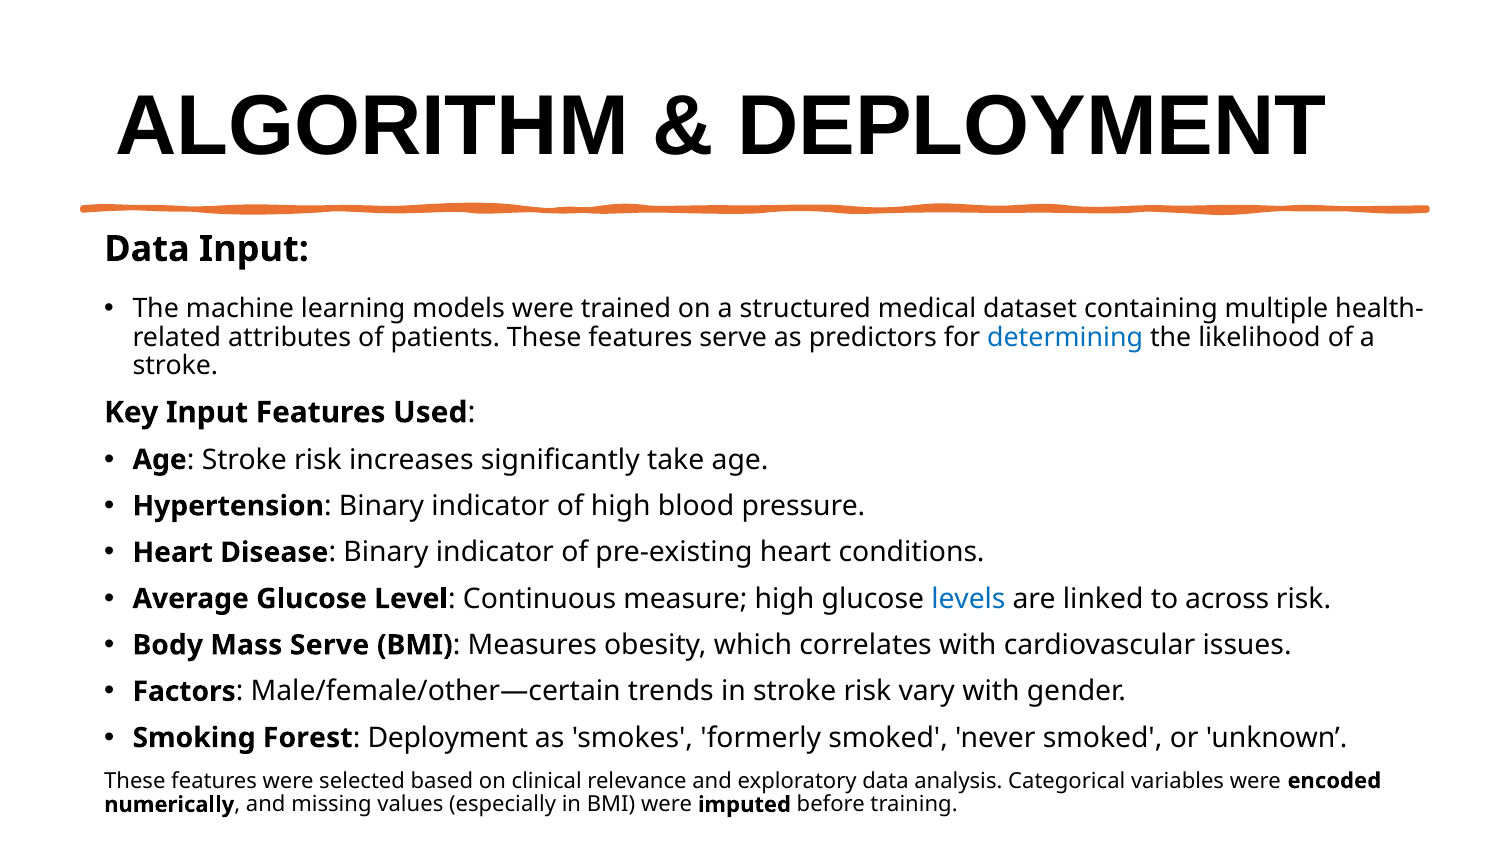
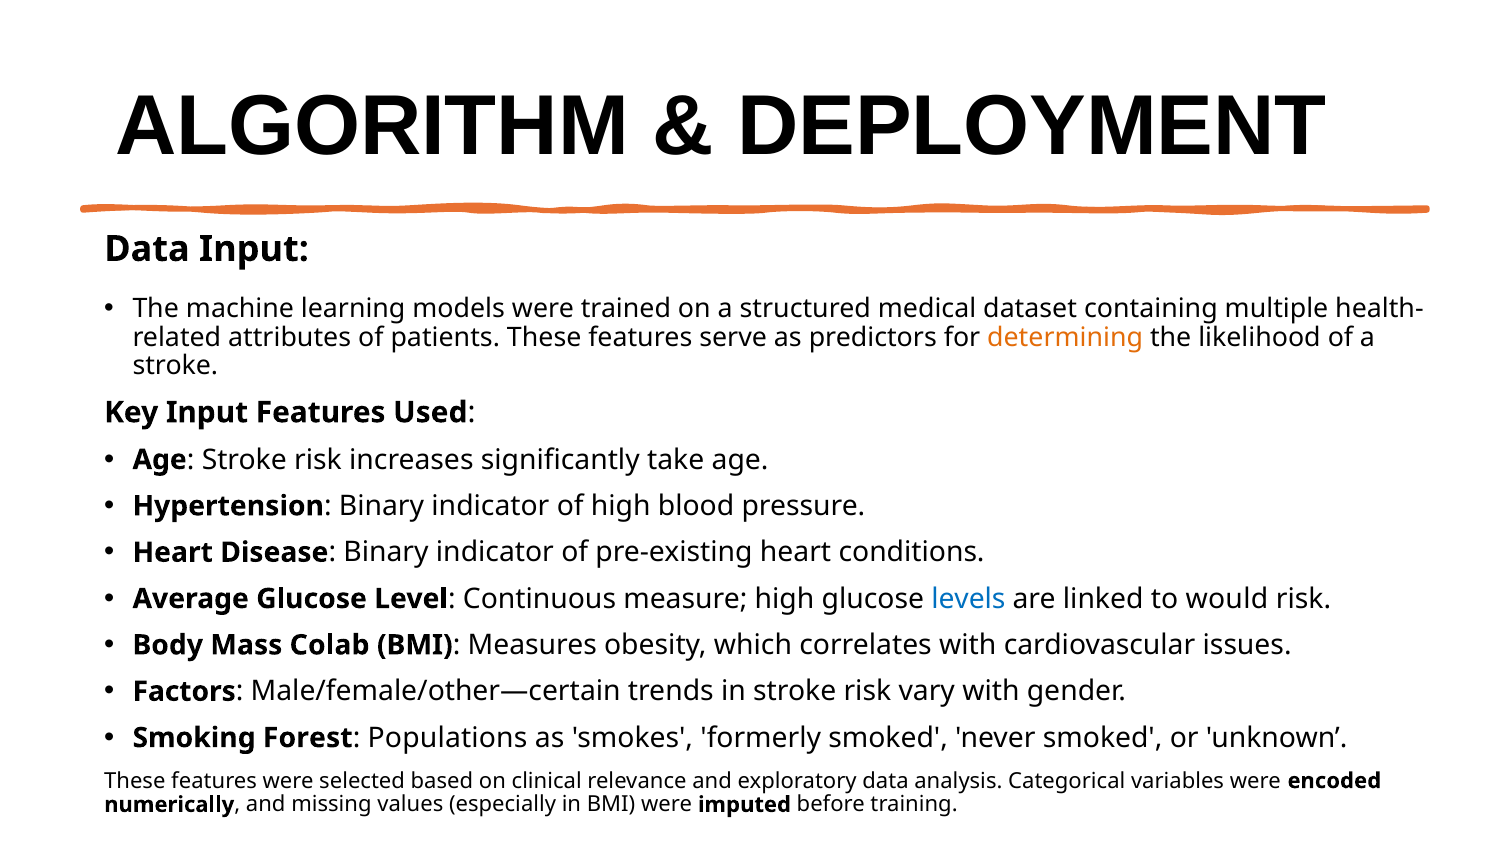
determining colour: blue -> orange
across: across -> would
Mass Serve: Serve -> Colab
Deployment at (448, 737): Deployment -> Populations
